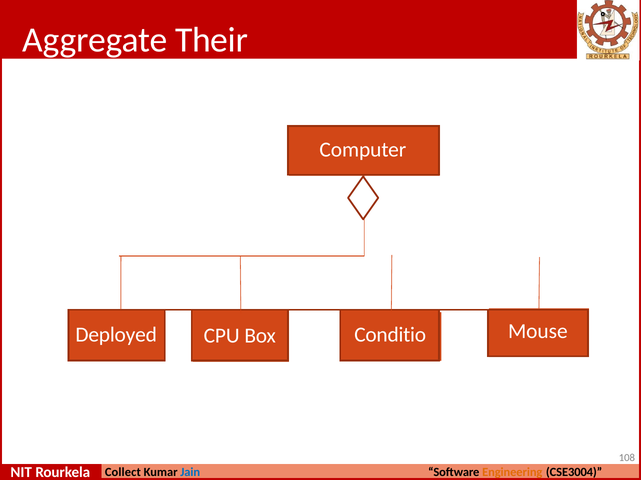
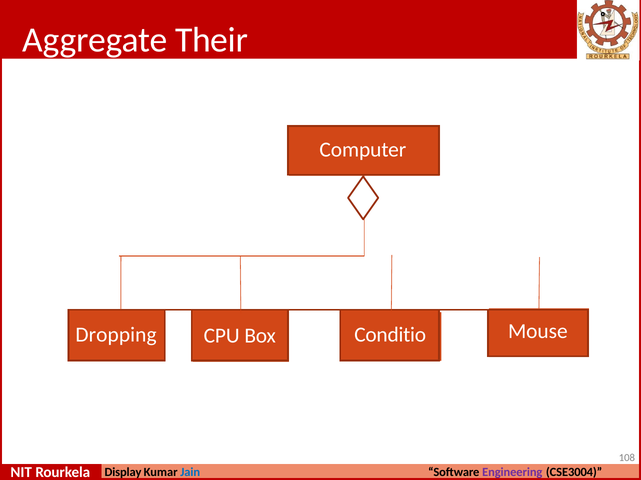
Deployed: Deployed -> Dropping
Collect: Collect -> Display
Engineering colour: orange -> purple
